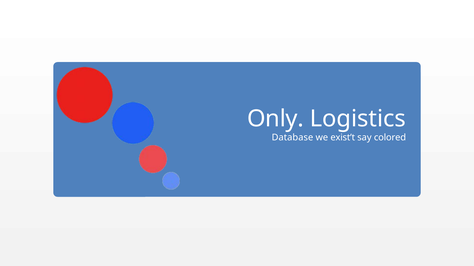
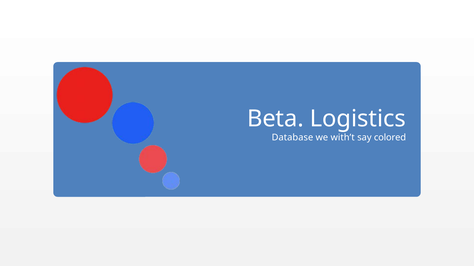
Only: Only -> Beta
exist’t: exist’t -> with’t
